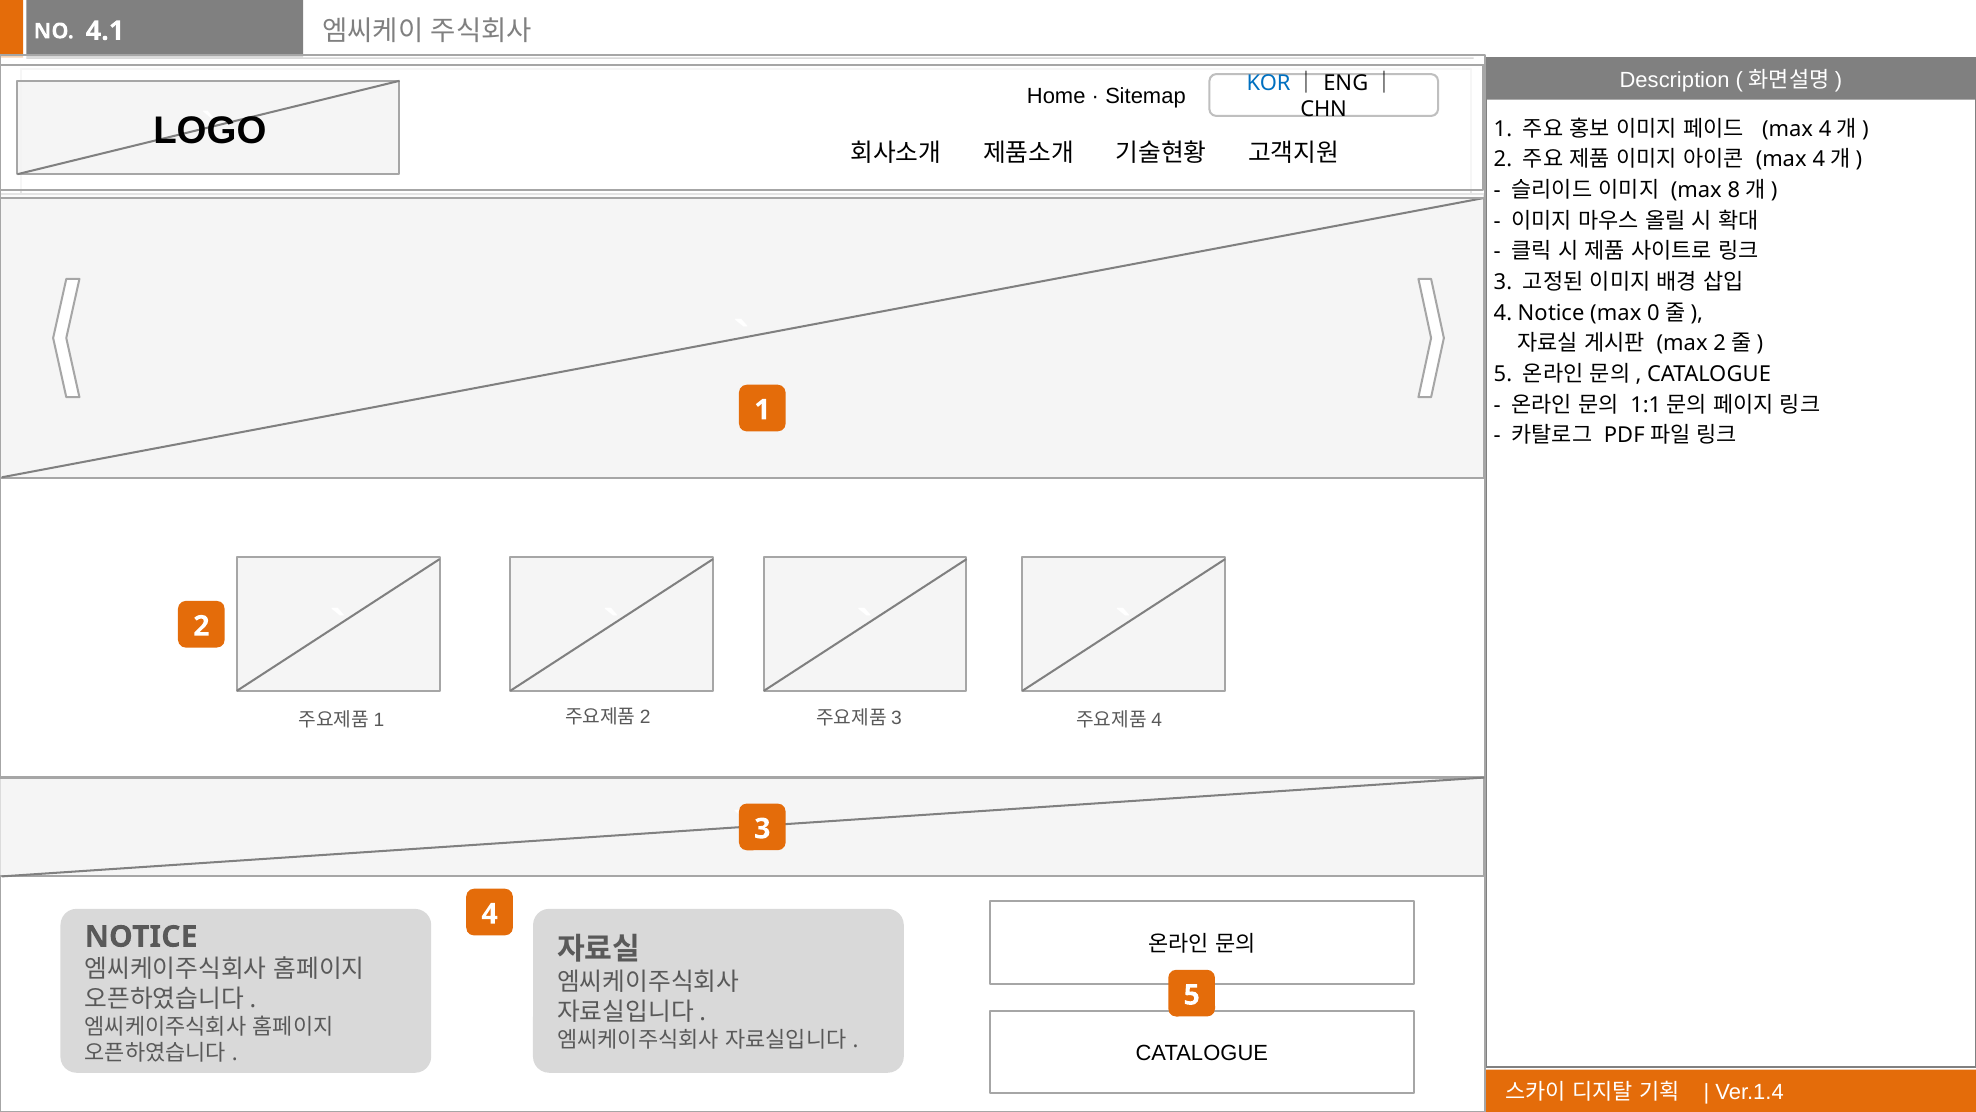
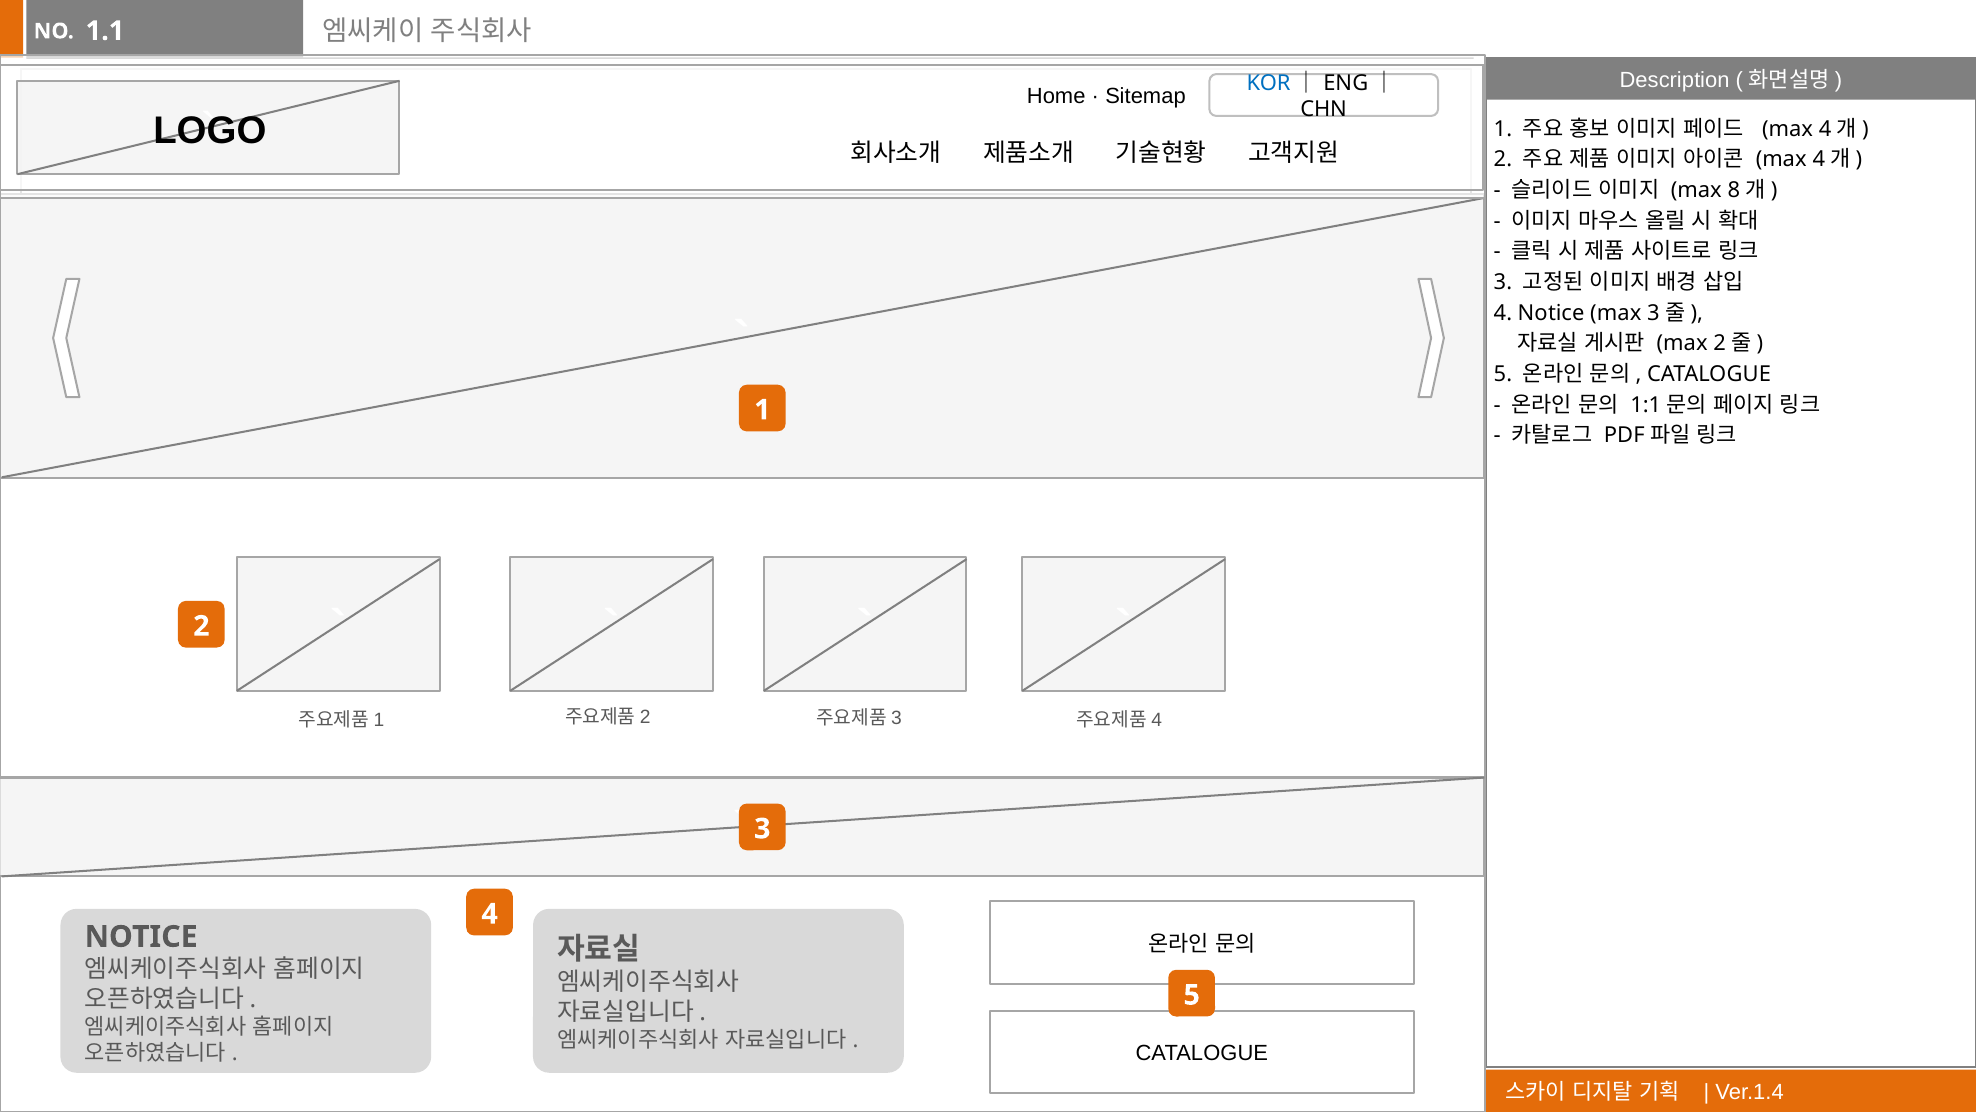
4.1: 4.1 -> 1.1
max 0: 0 -> 3
